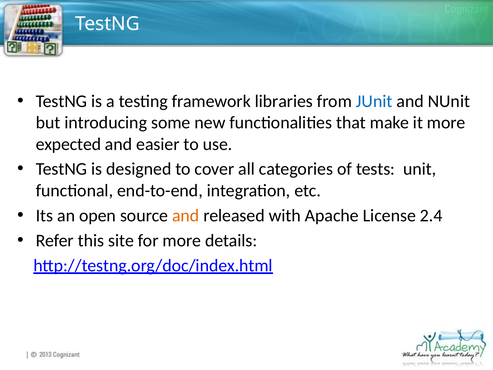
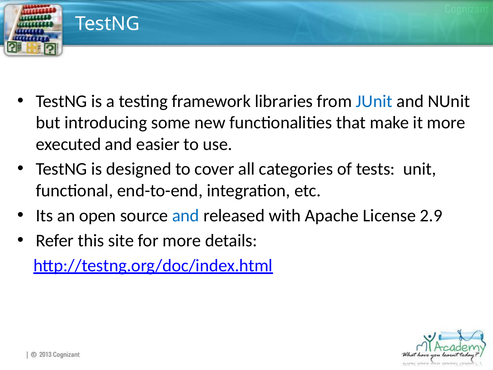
expected: expected -> executed
and at (186, 215) colour: orange -> blue
2.4: 2.4 -> 2.9
